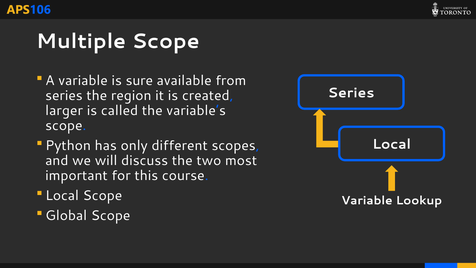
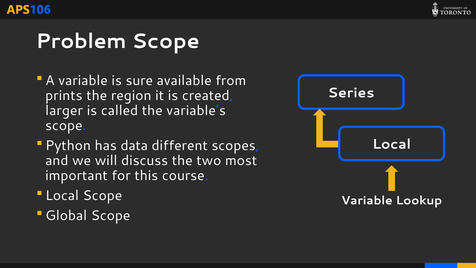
Multiple: Multiple -> Problem
series at (64, 95): series -> prints
only: only -> data
